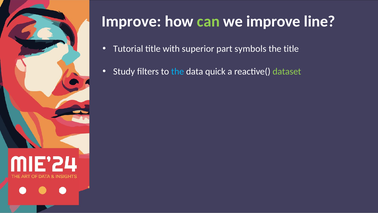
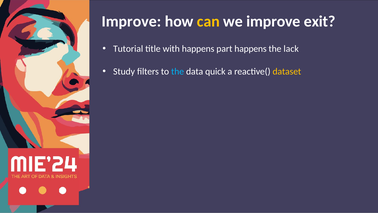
can colour: light green -> yellow
line: line -> exit
with superior: superior -> happens
part symbols: symbols -> happens
the title: title -> lack
dataset colour: light green -> yellow
